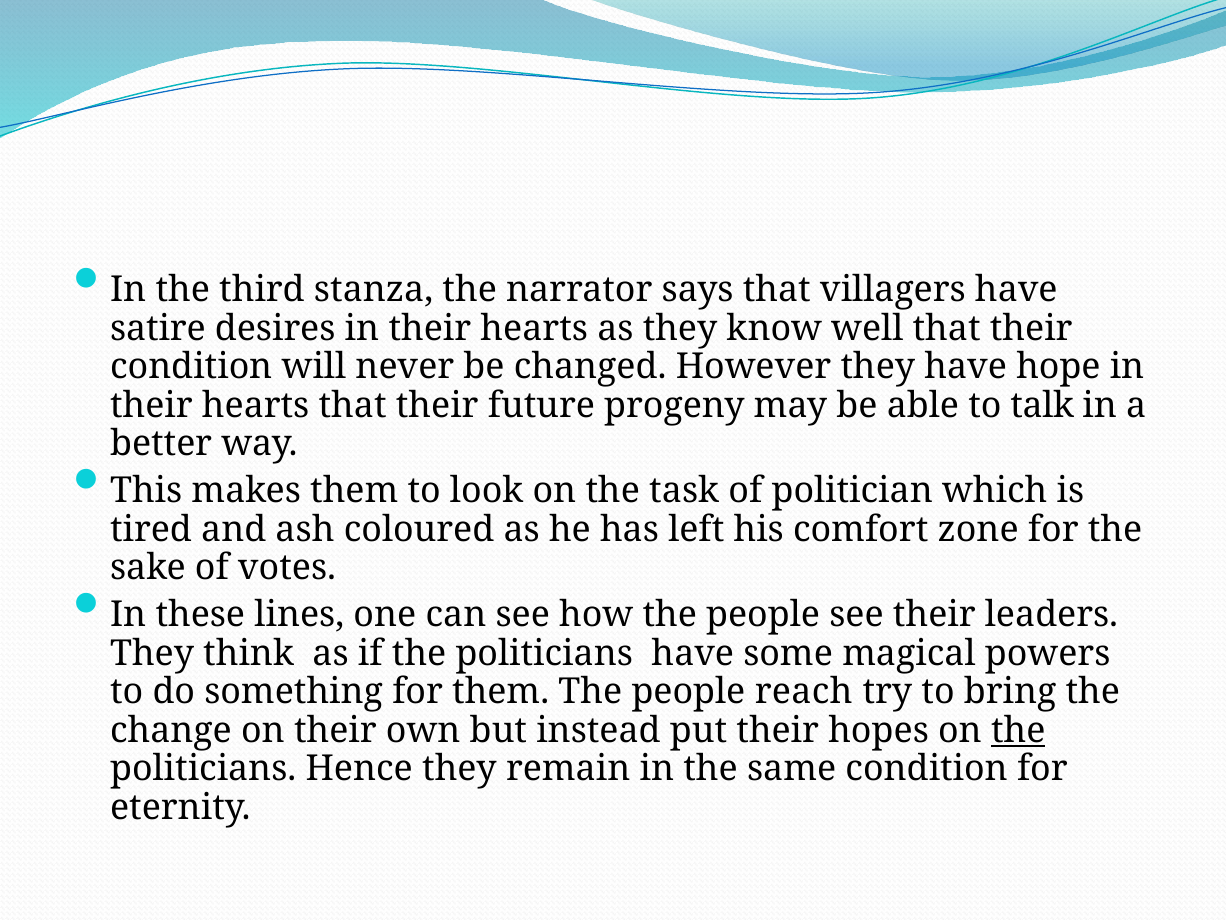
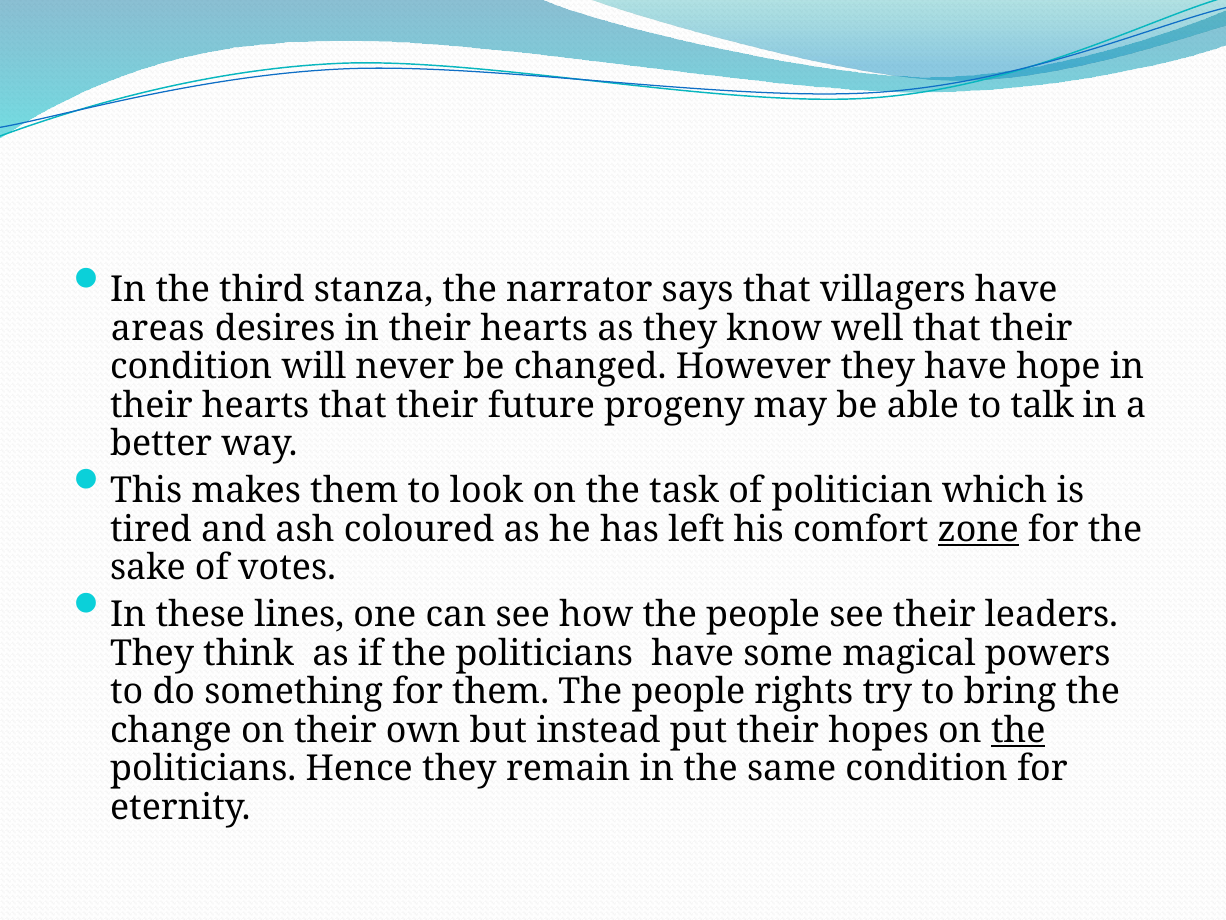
satire: satire -> areas
zone underline: none -> present
reach: reach -> rights
